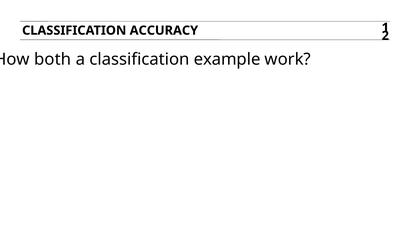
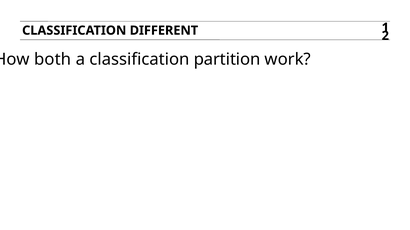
ACCURACY: ACCURACY -> DIFFERENT
example: example -> partition
